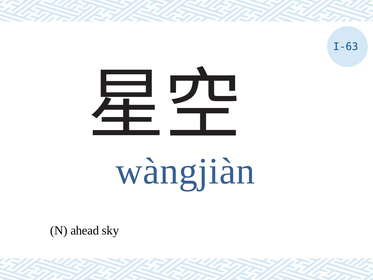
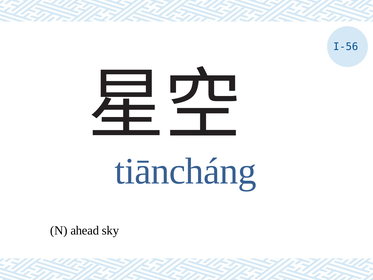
I-63: I-63 -> I-56
wàngjiàn: wàngjiàn -> tiāncháng
